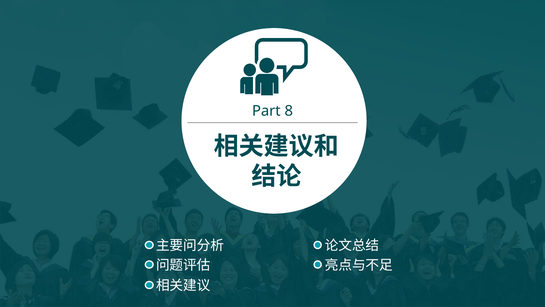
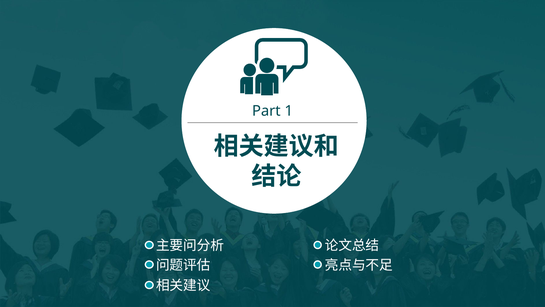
8: 8 -> 1
